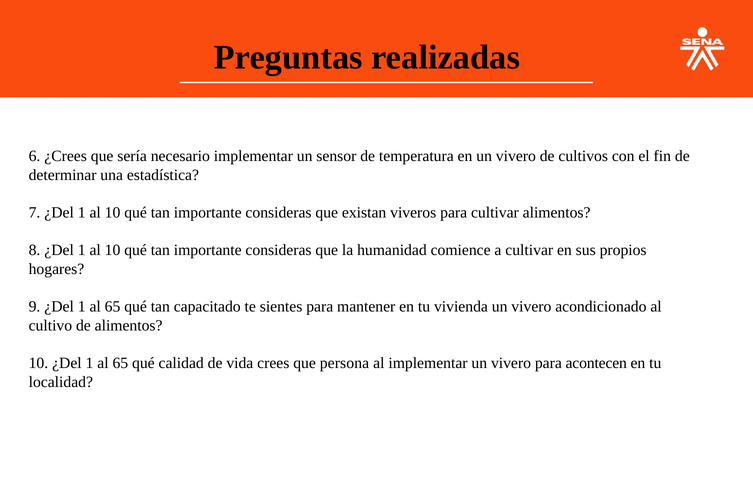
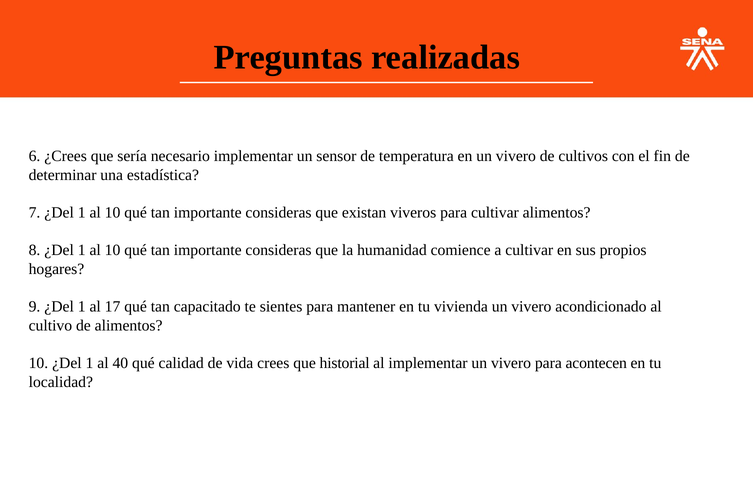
65 at (113, 307): 65 -> 17
65 at (120, 363): 65 -> 40
persona: persona -> historial
